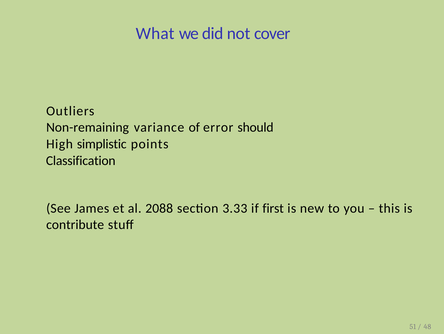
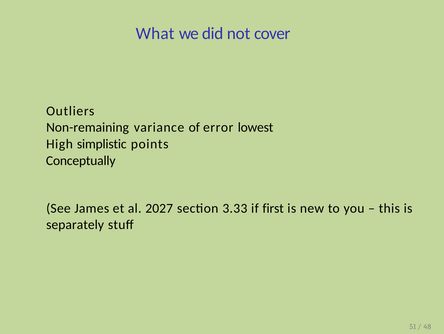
should: should -> lowest
Classification: Classification -> Conceptually
2088: 2088 -> 2027
contribute: contribute -> separately
